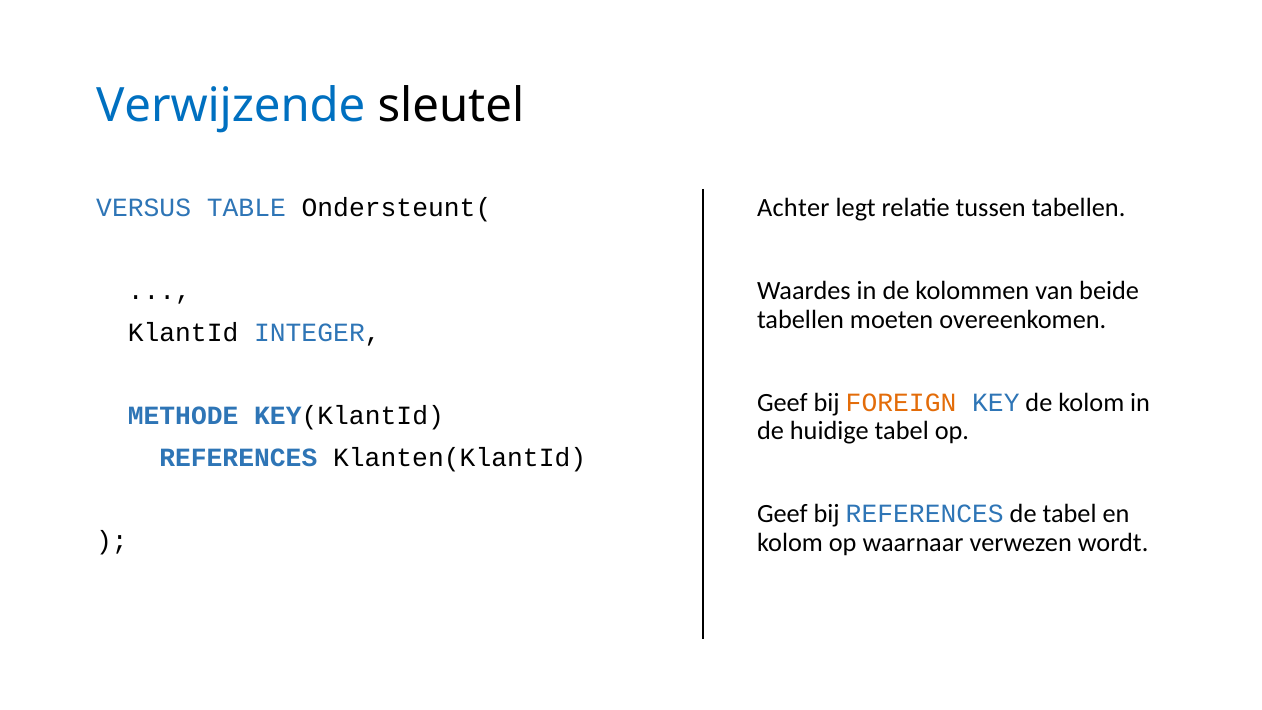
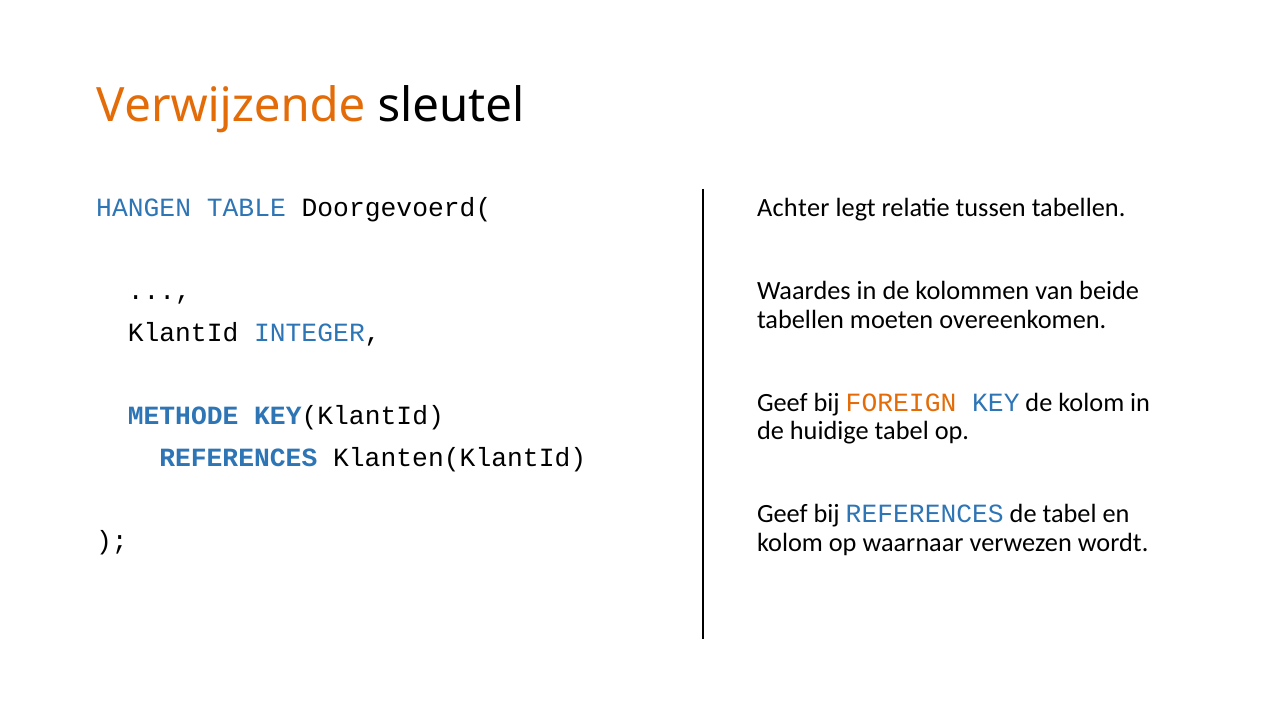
Verwijzende colour: blue -> orange
VERSUS: VERSUS -> HANGEN
Ondersteunt(: Ondersteunt( -> Doorgevoerd(
